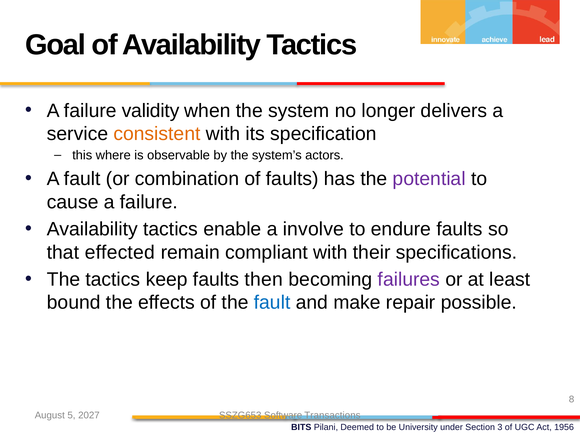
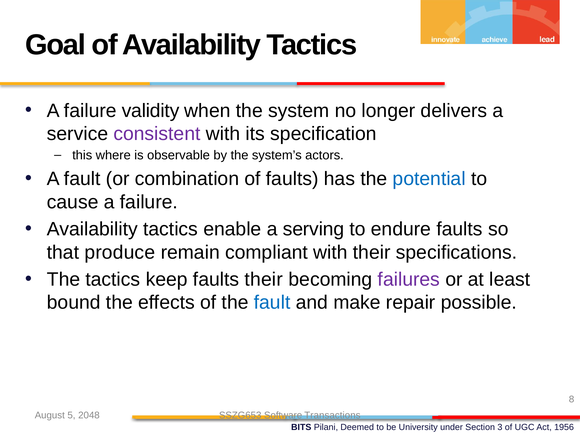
consistent colour: orange -> purple
potential colour: purple -> blue
involve: involve -> serving
effected: effected -> produce
faults then: then -> their
2027: 2027 -> 2048
